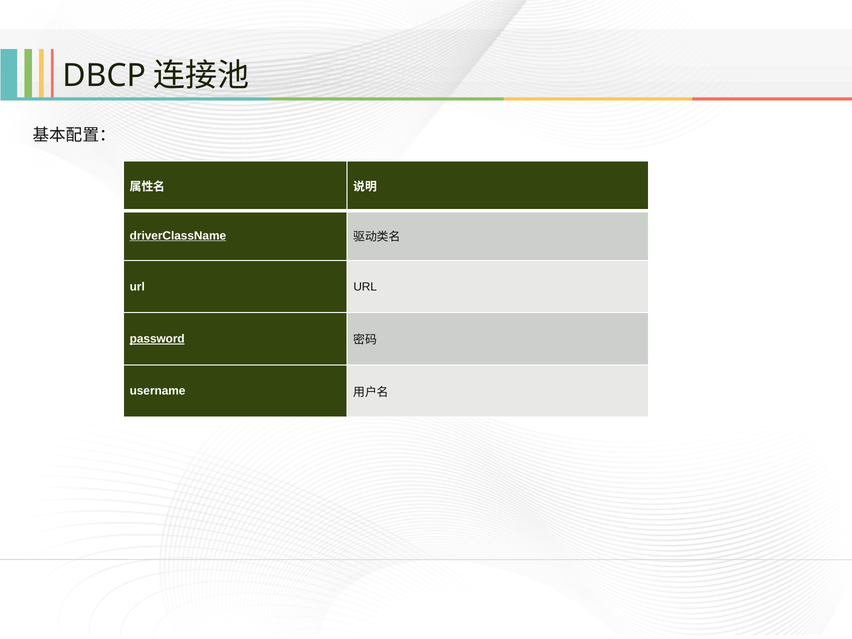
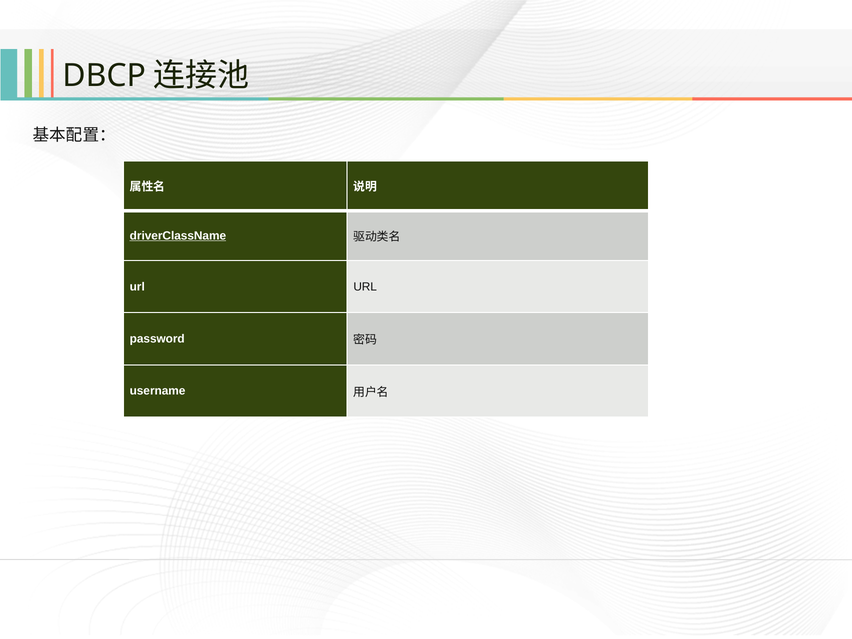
password underline: present -> none
